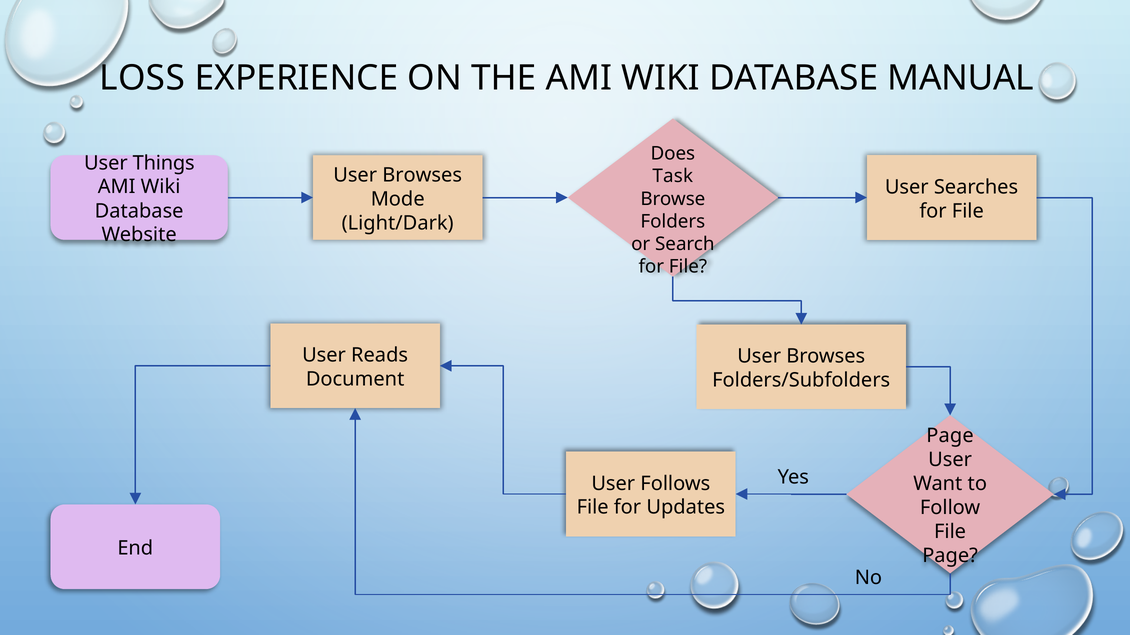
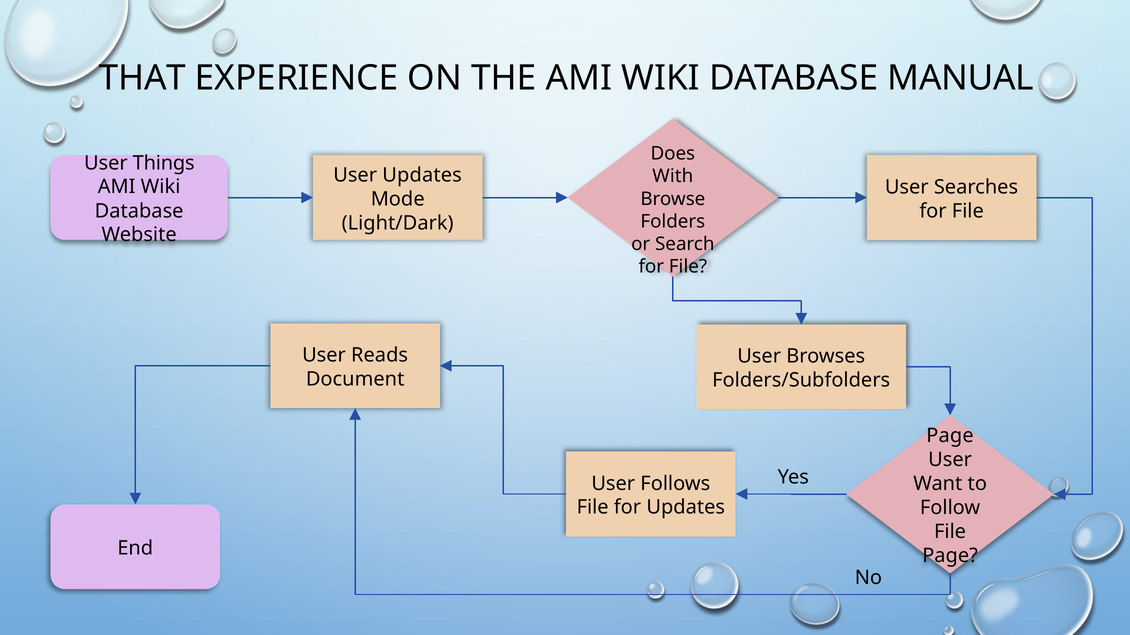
LOSS: LOSS -> THAT
Browses at (422, 175): Browses -> Updates
Task: Task -> With
